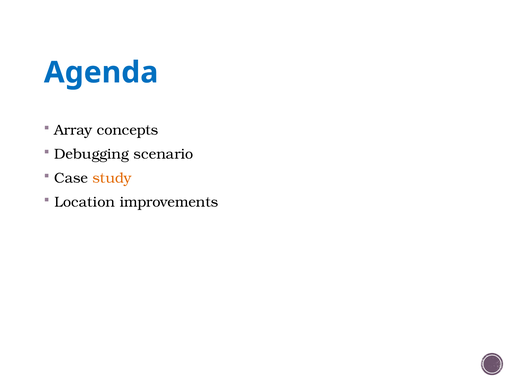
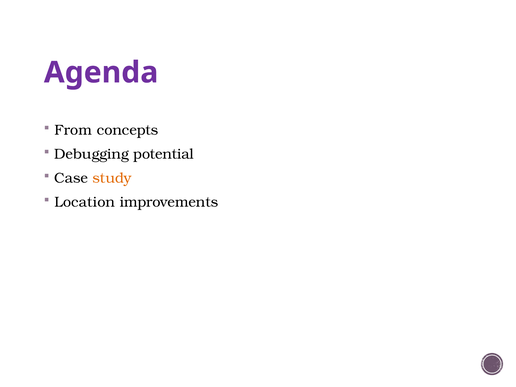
Agenda colour: blue -> purple
Array: Array -> From
scenario: scenario -> potential
